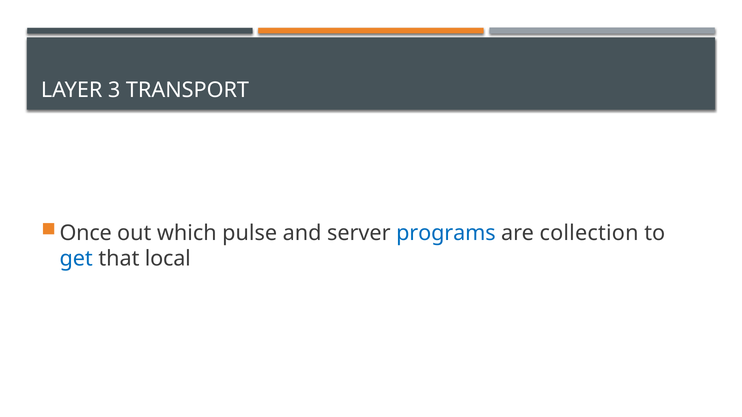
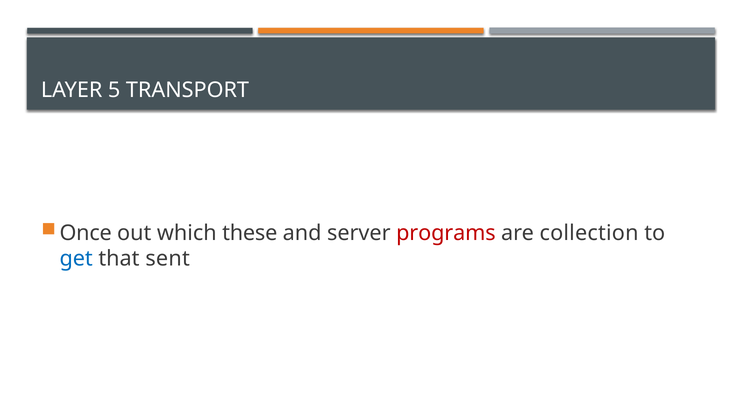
3: 3 -> 5
pulse: pulse -> these
programs colour: blue -> red
local: local -> sent
